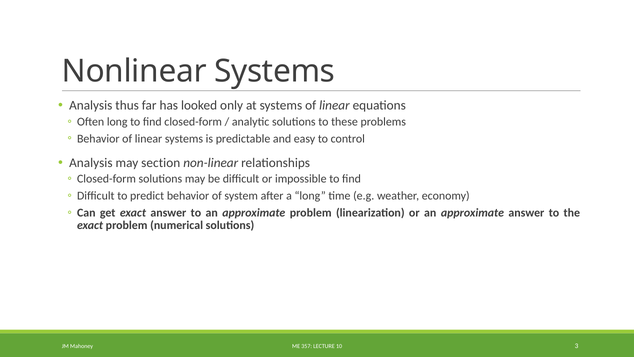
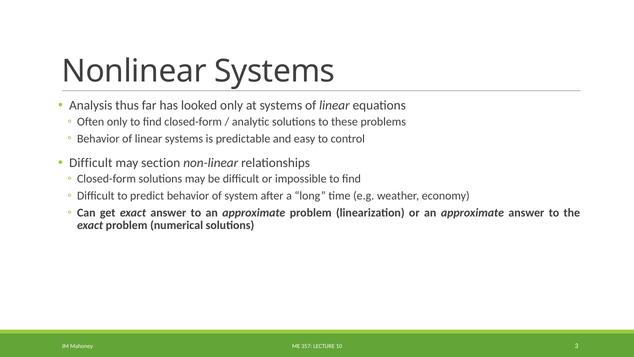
Often long: long -> only
Analysis at (91, 163): Analysis -> Difficult
